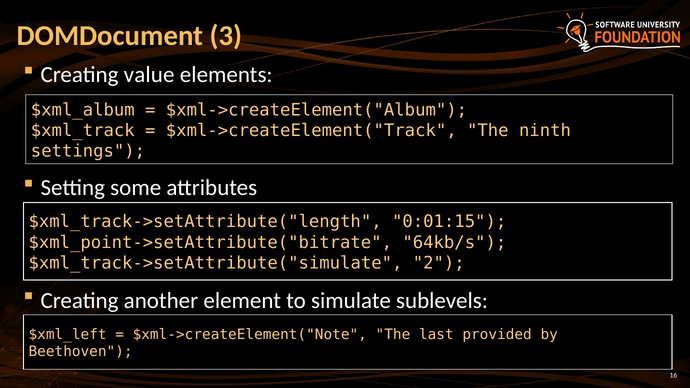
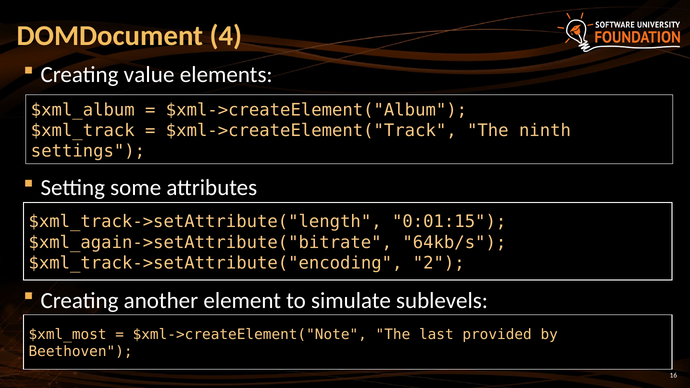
3: 3 -> 4
$xml_point->setAttribute("bitrate: $xml_point->setAttribute("bitrate -> $xml_again->setAttribute("bitrate
$xml_track->setAttribute("simulate: $xml_track->setAttribute("simulate -> $xml_track->setAttribute("encoding
$xml_left: $xml_left -> $xml_most
